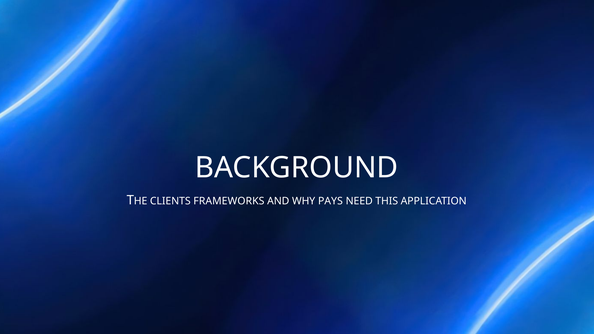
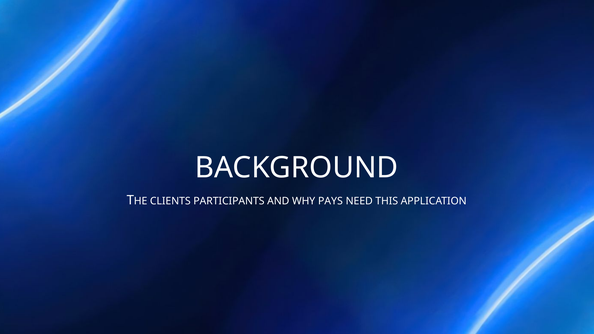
FRAMEWORKS: FRAMEWORKS -> PARTICIPANTS
